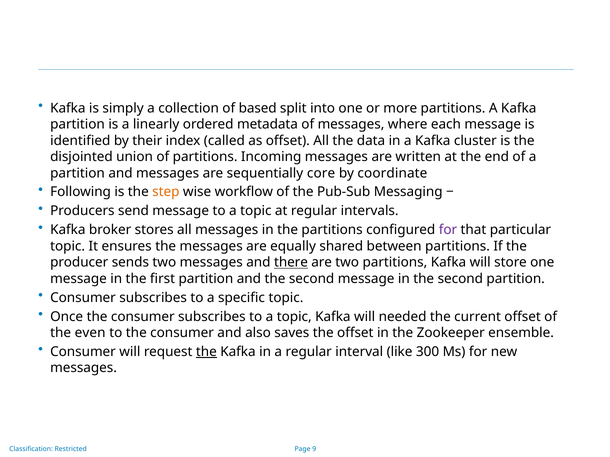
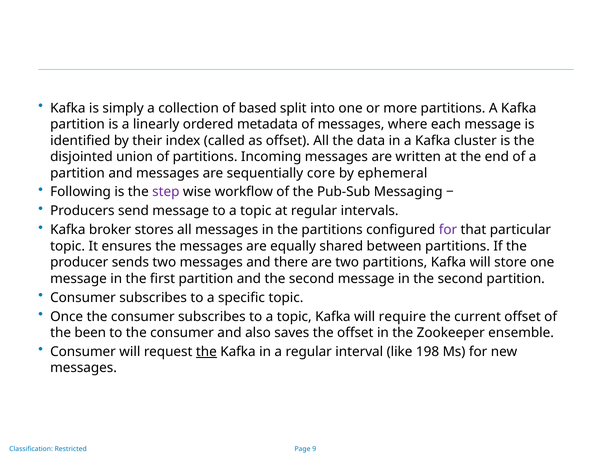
coordinate: coordinate -> ephemeral
step colour: orange -> purple
there underline: present -> none
needed: needed -> require
even: even -> been
300: 300 -> 198
